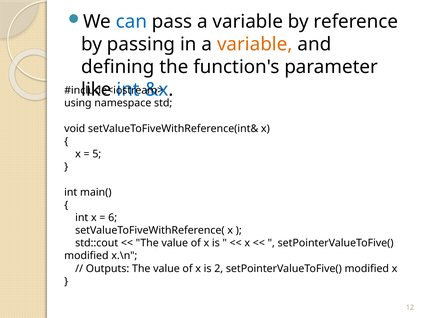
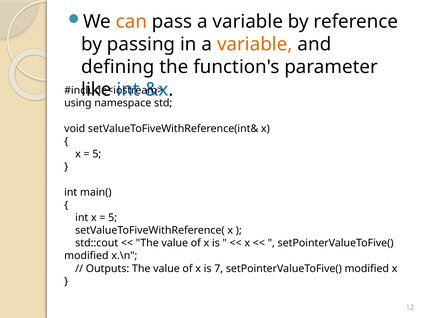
can colour: blue -> orange
6 at (113, 218): 6 -> 5
2: 2 -> 7
